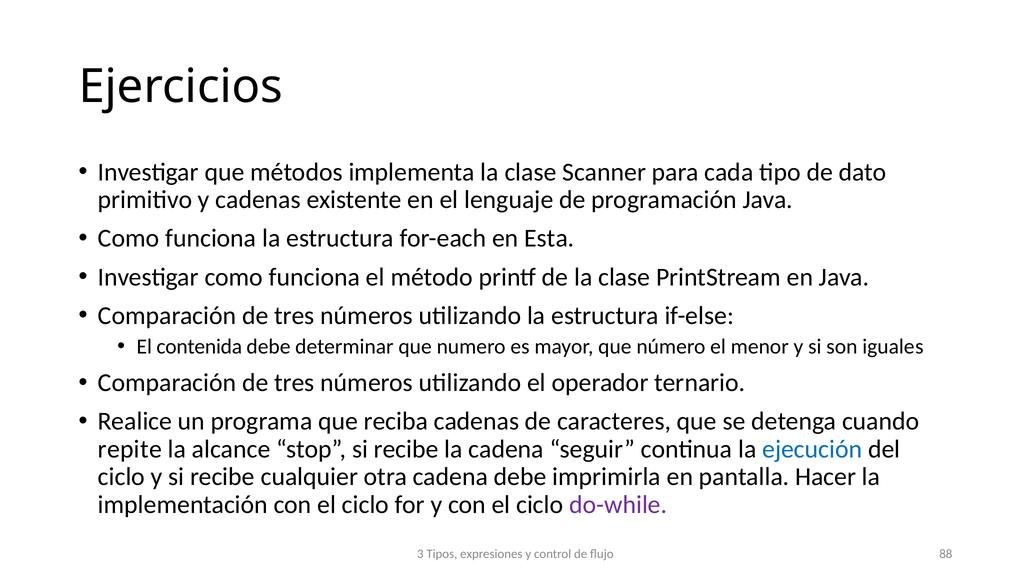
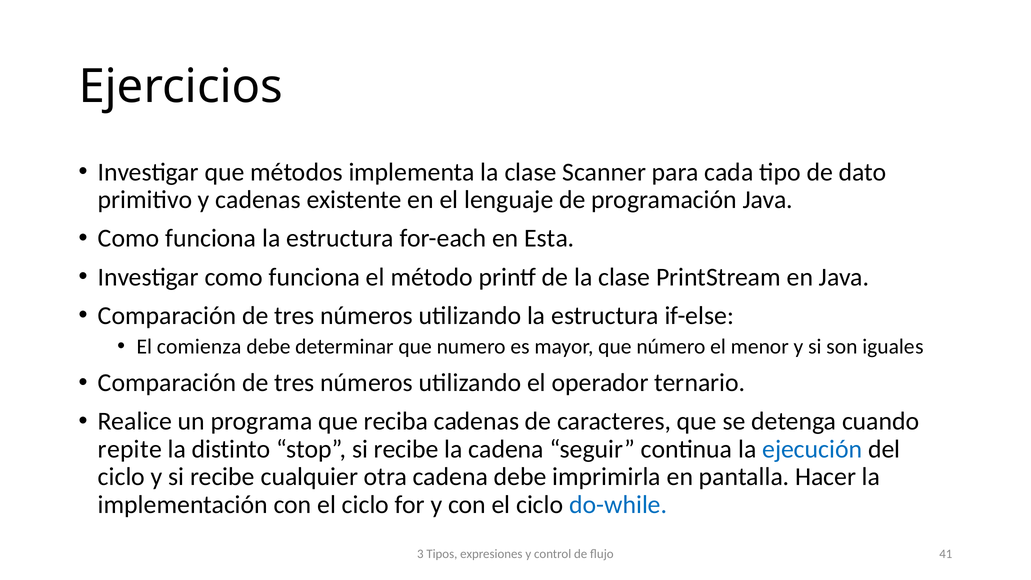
contenida: contenida -> comienza
alcance: alcance -> distinto
do-while colour: purple -> blue
88: 88 -> 41
